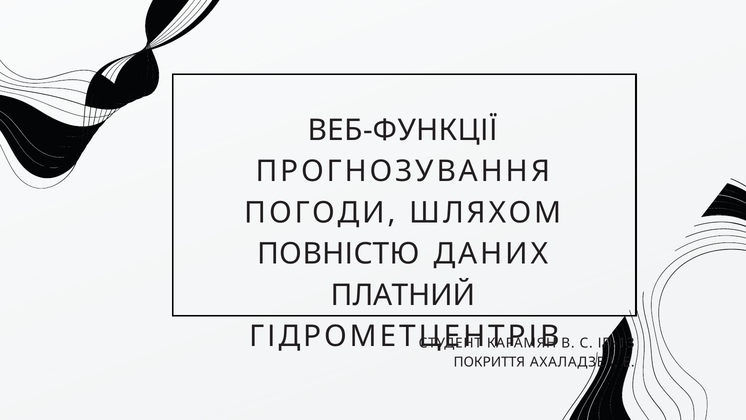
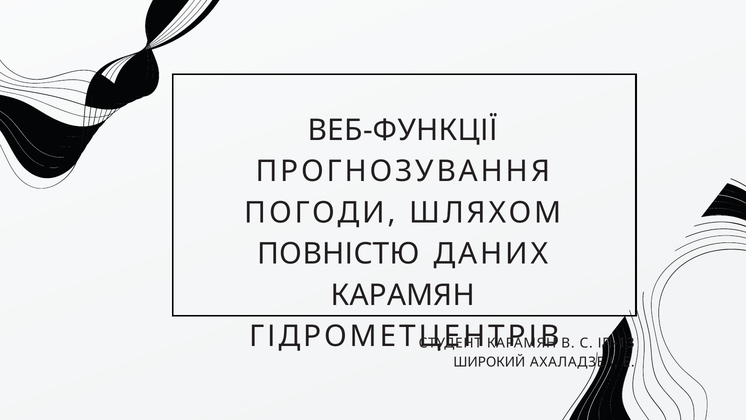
ПЛАТНИЙ at (403, 295): ПЛАТНИЙ -> КАРАМЯН
ПОКРИТТЯ: ПОКРИТТЯ -> ШИРОКИЙ
